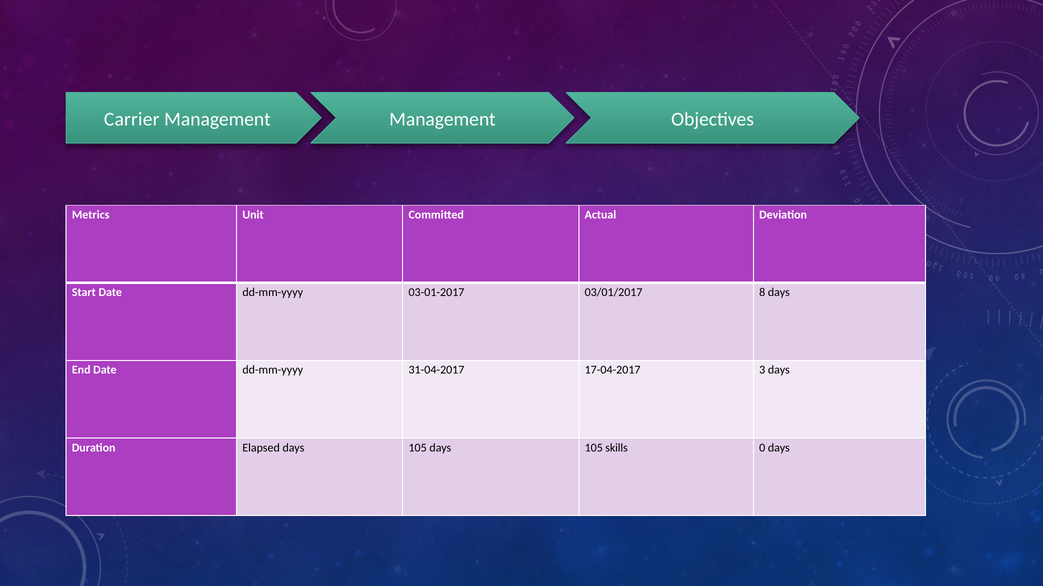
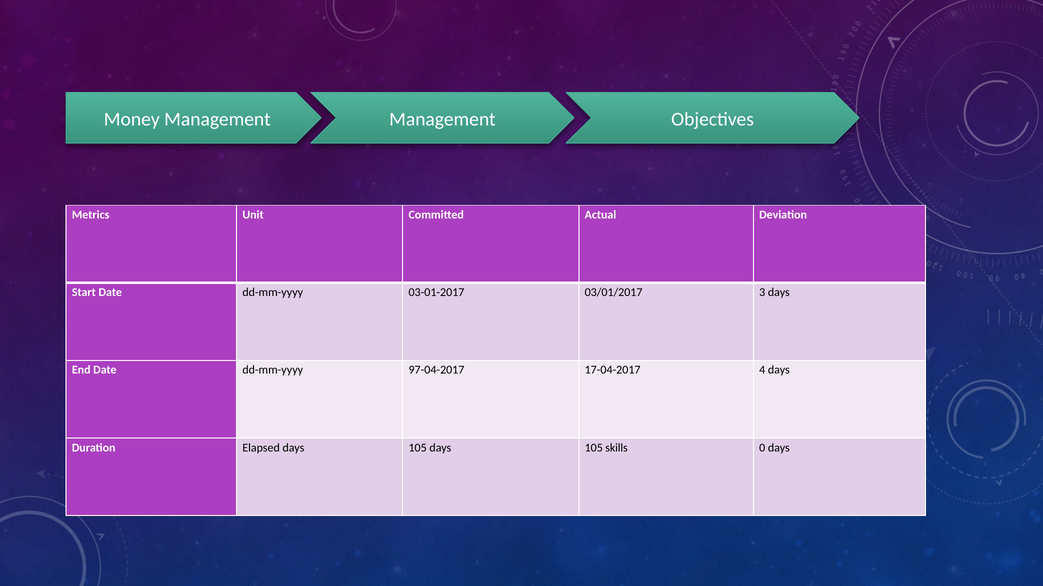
Carrier: Carrier -> Money
8: 8 -> 3
31-04-2017: 31-04-2017 -> 97-04-2017
3: 3 -> 4
